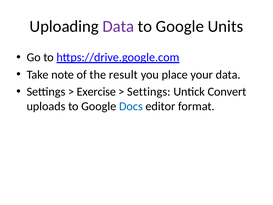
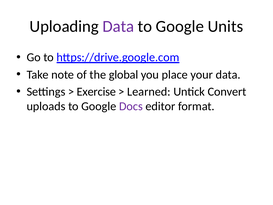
result: result -> global
Settings at (149, 92): Settings -> Learned
Docs colour: blue -> purple
